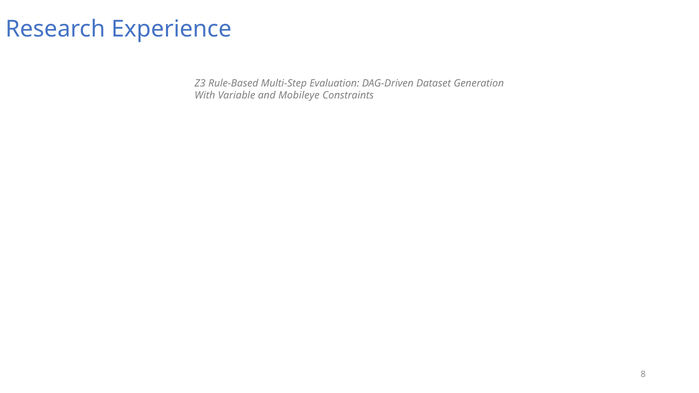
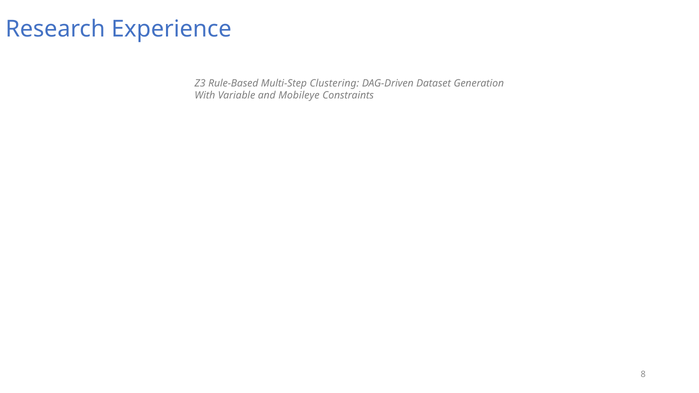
Evaluation: Evaluation -> Clustering
